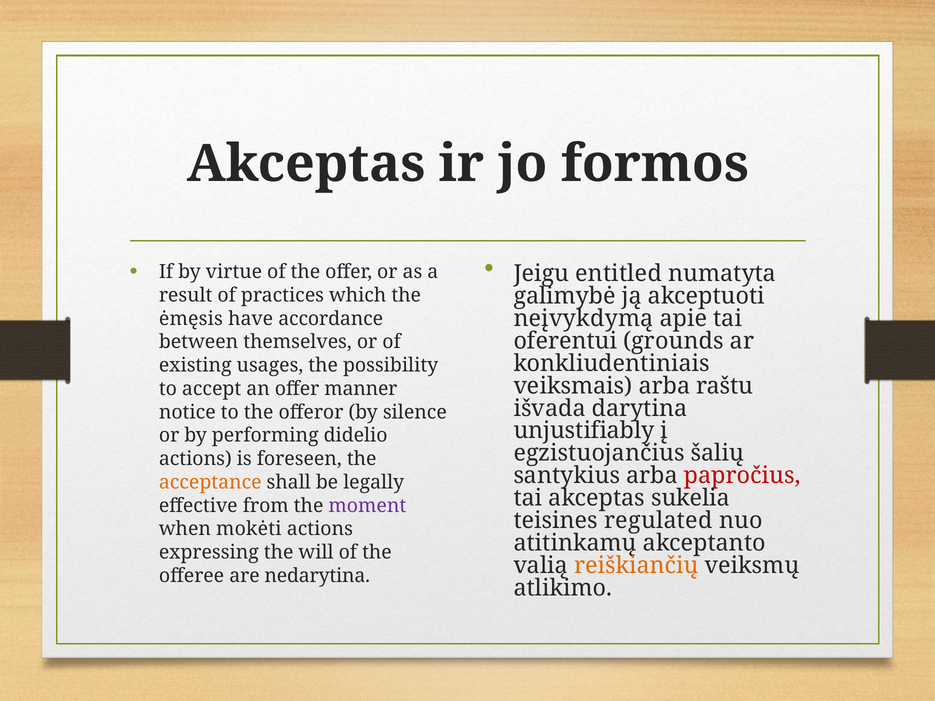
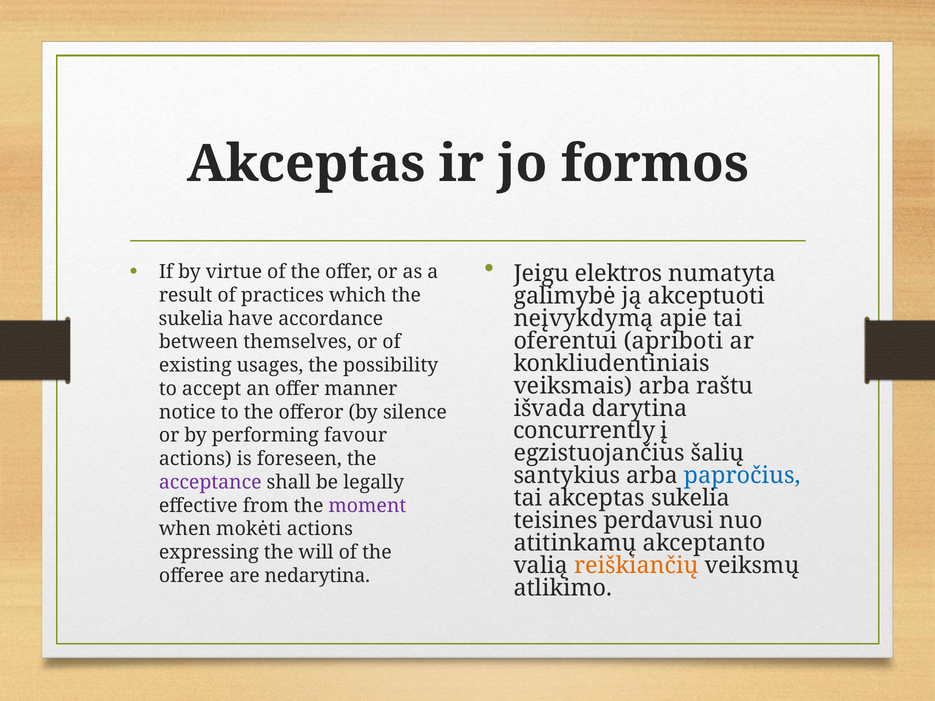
entitled: entitled -> elektros
ėmęsis at (191, 319): ėmęsis -> sukelia
grounds: grounds -> apriboti
unjustifiably: unjustifiably -> concurrently
didelio: didelio -> favour
papročius colour: red -> blue
acceptance colour: orange -> purple
regulated: regulated -> perdavusi
